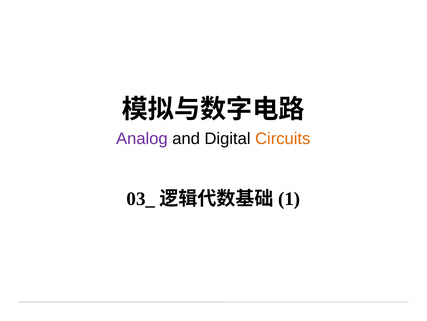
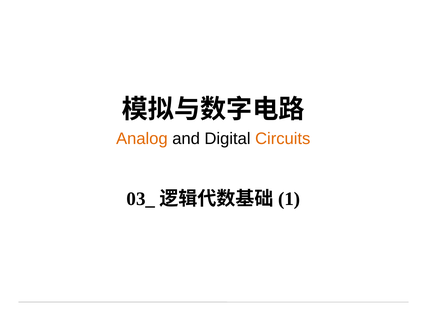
Analog colour: purple -> orange
